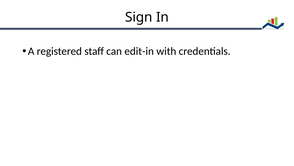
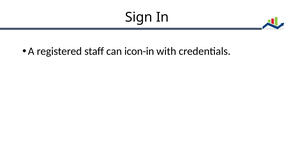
edit-in: edit-in -> icon-in
